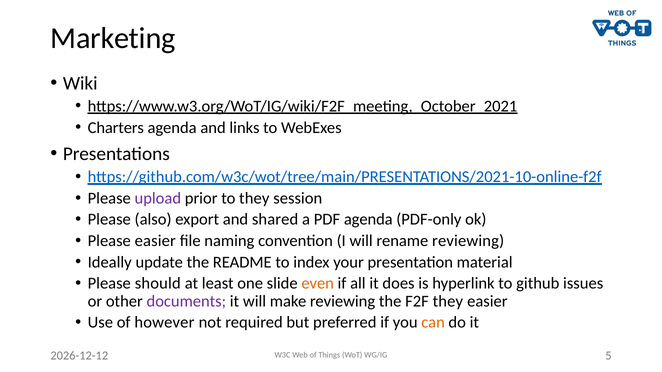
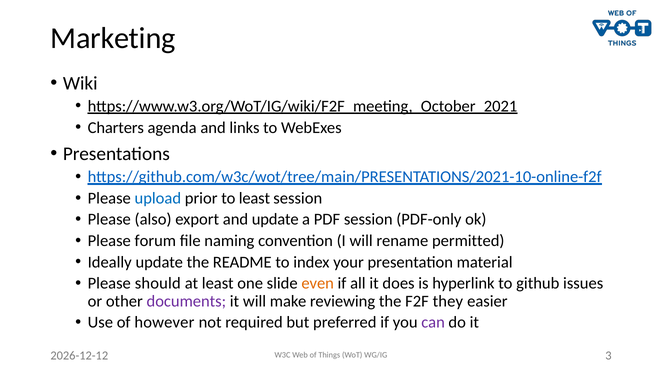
upload colour: purple -> blue
to they: they -> least
and shared: shared -> update
PDF agenda: agenda -> session
Please easier: easier -> forum
rename reviewing: reviewing -> permitted
can colour: orange -> purple
5: 5 -> 3
